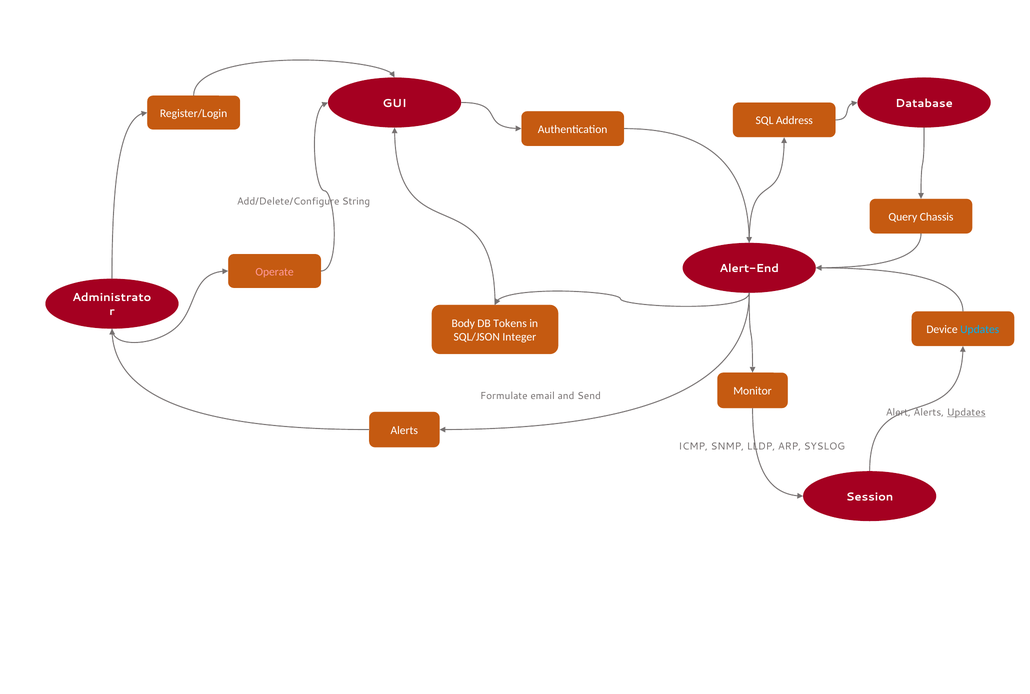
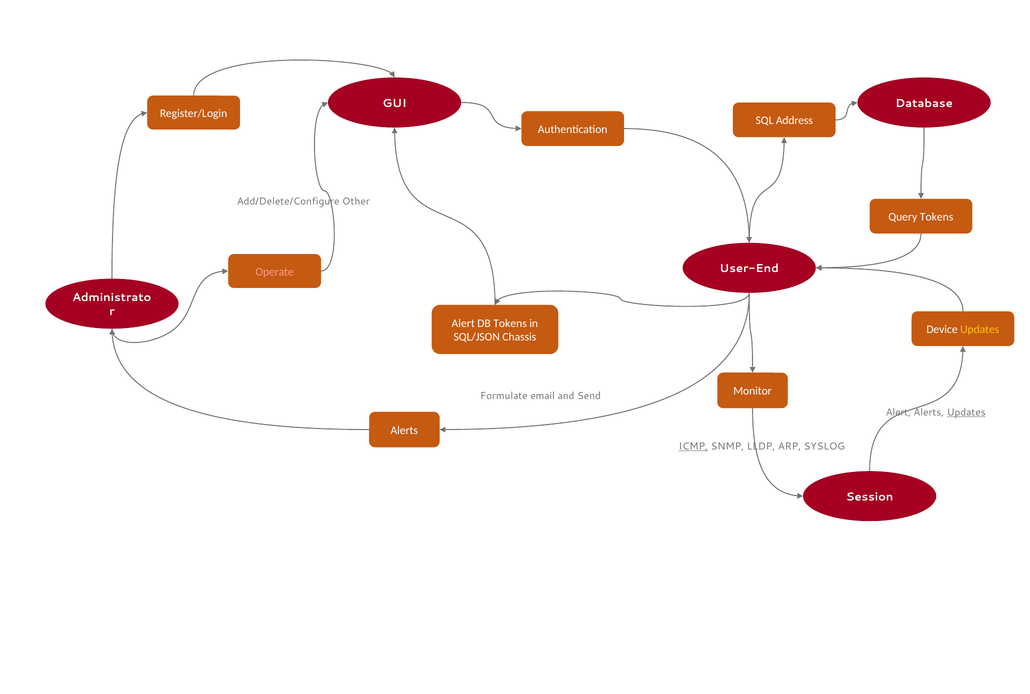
String: String -> Other
Query Chassis: Chassis -> Tokens
Alert-End: Alert-End -> User-End
Body at (463, 323): Body -> Alert
Updates at (980, 330) colour: light blue -> yellow
Integer: Integer -> Chassis
ICMP underline: none -> present
